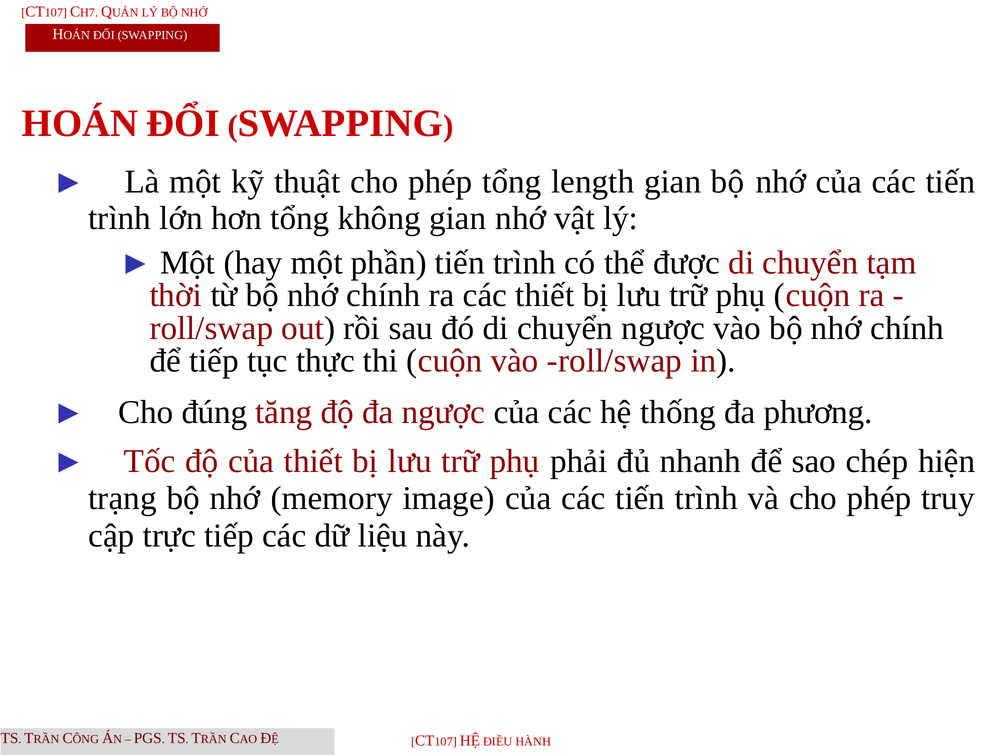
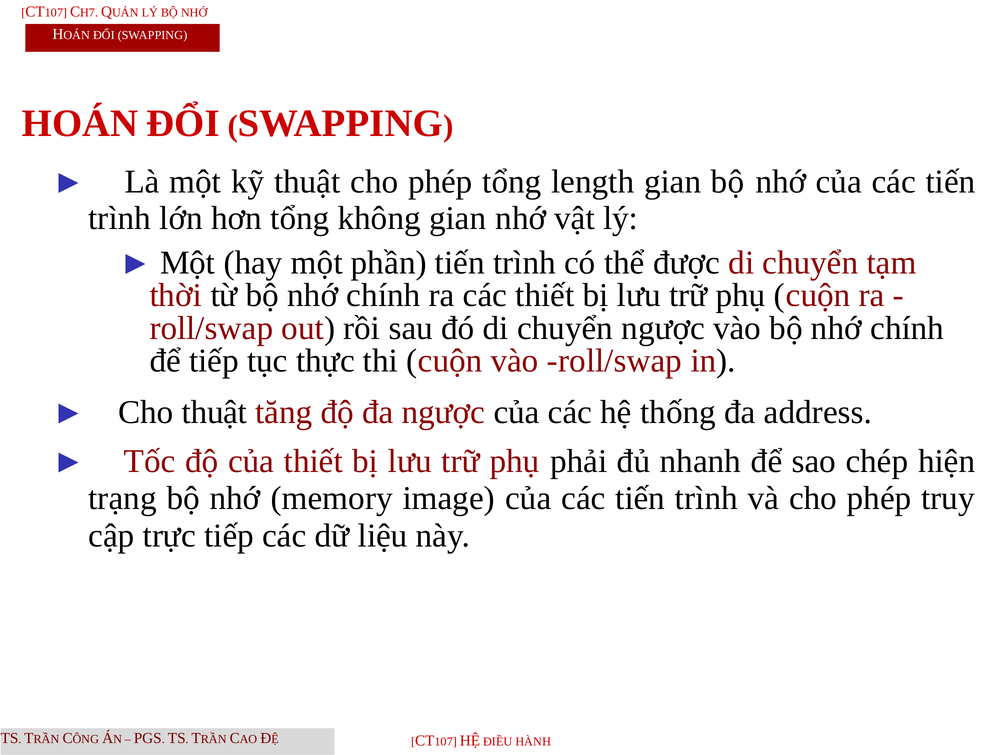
Cho đúng: đúng -> thuật
phương: phương -> address
